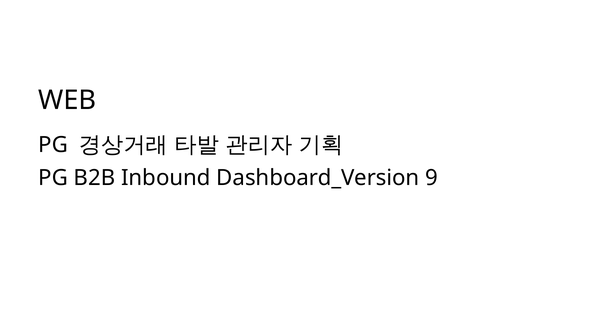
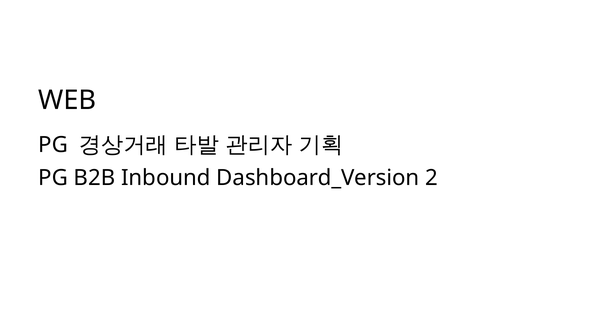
9: 9 -> 2
